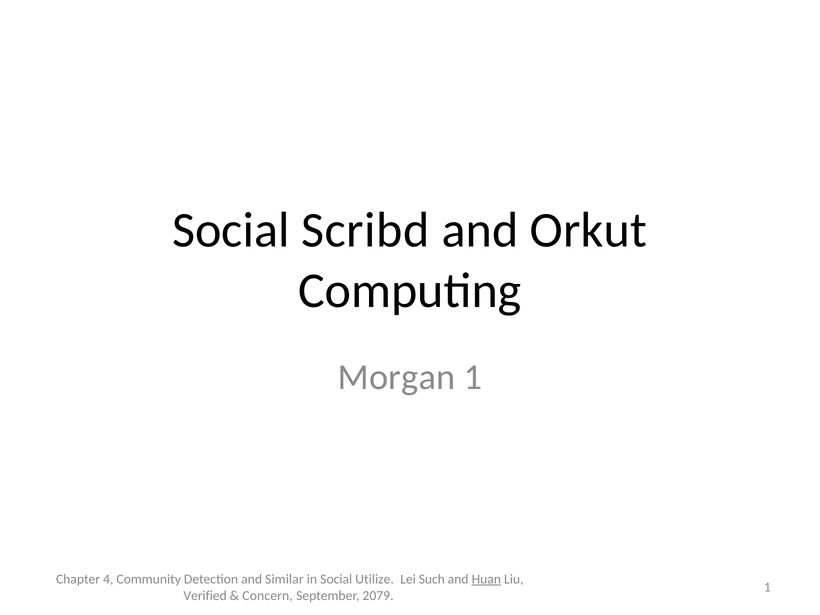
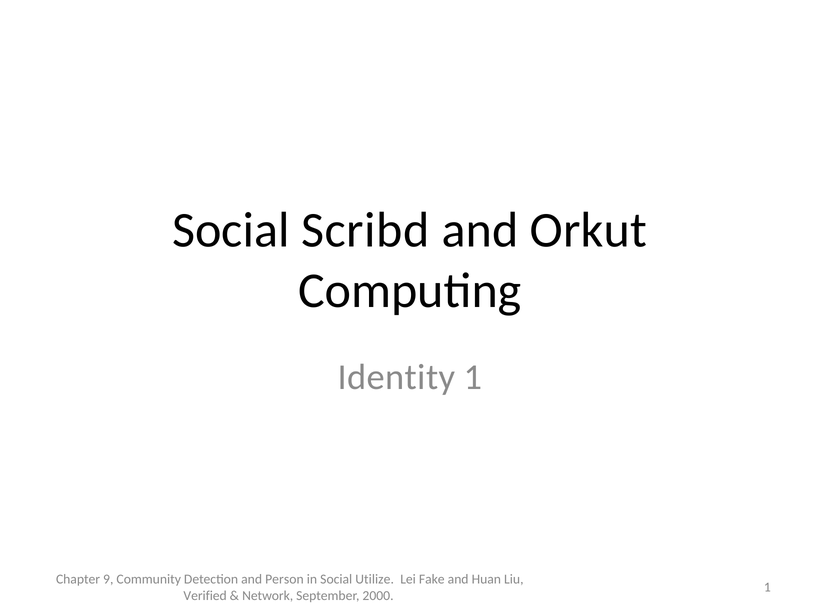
Morgan: Morgan -> Identity
4: 4 -> 9
Similar: Similar -> Person
Such: Such -> Fake
Huan underline: present -> none
Concern: Concern -> Network
2079: 2079 -> 2000
